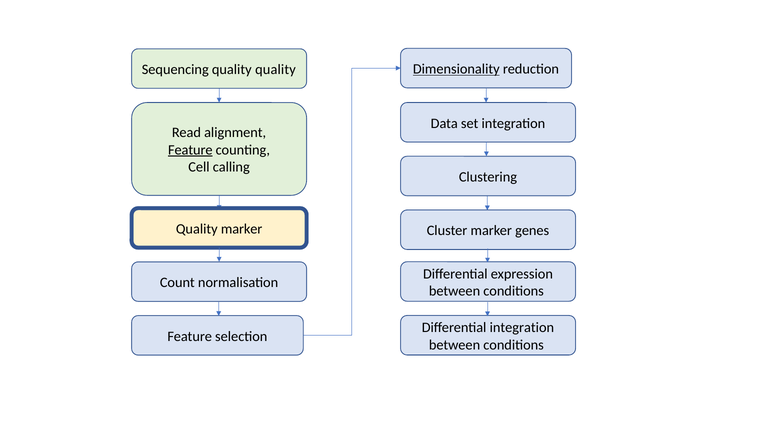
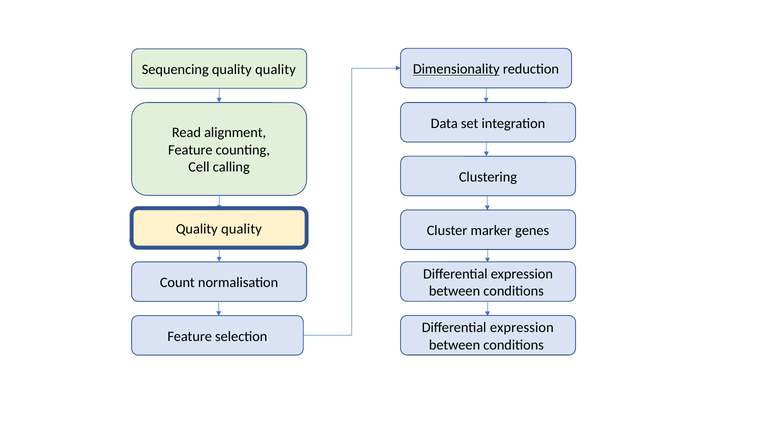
Feature at (190, 150) underline: present -> none
marker at (242, 229): marker -> quality
integration at (522, 327): integration -> expression
